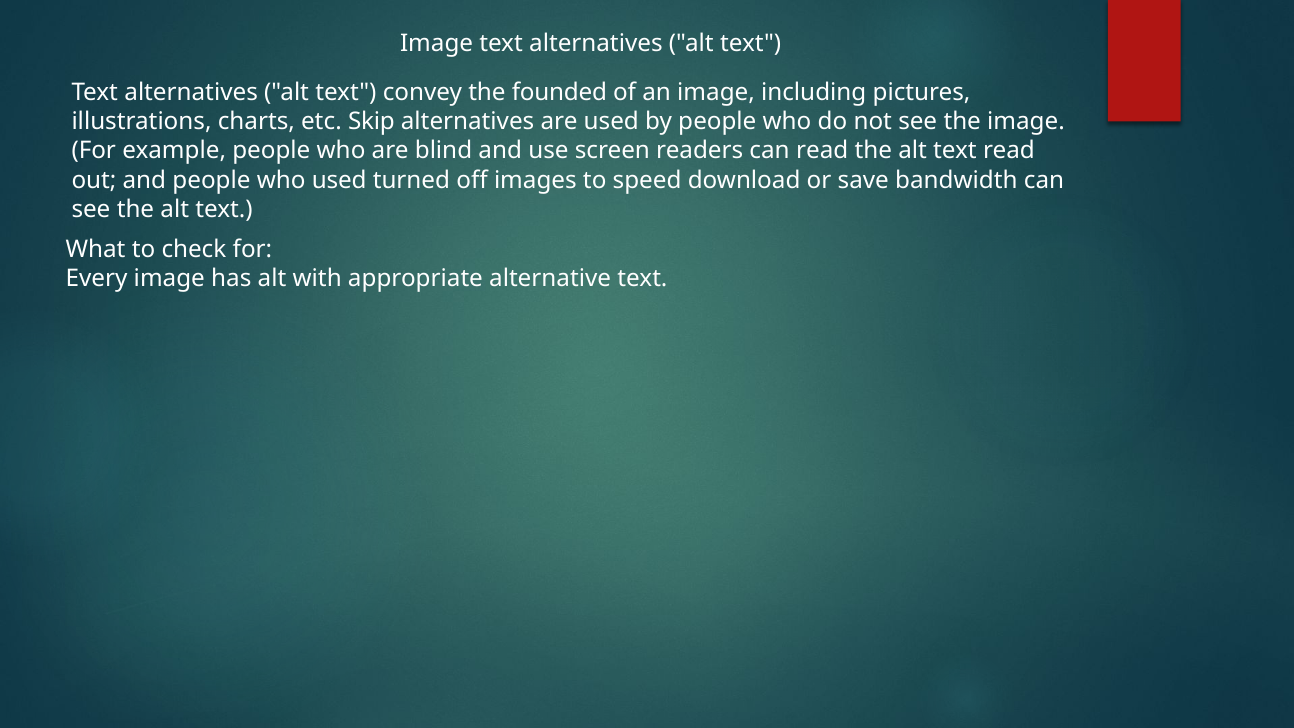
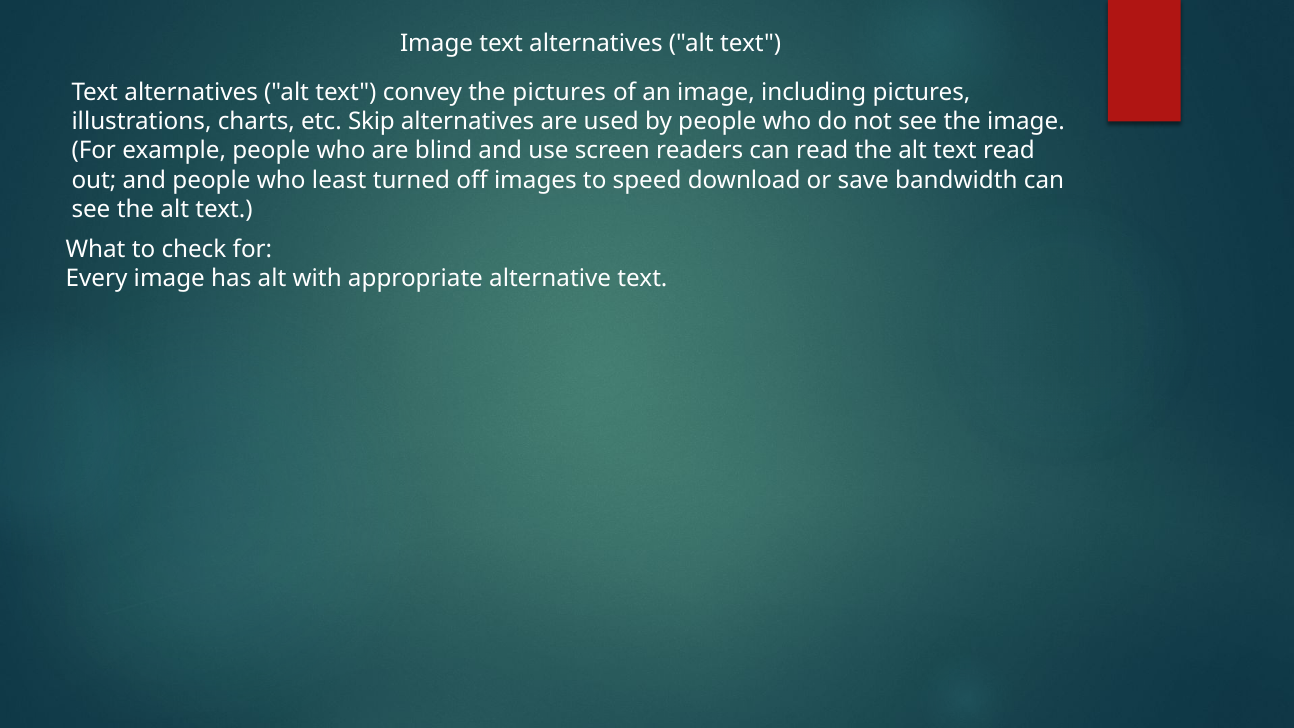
the founded: founded -> pictures
who used: used -> least
